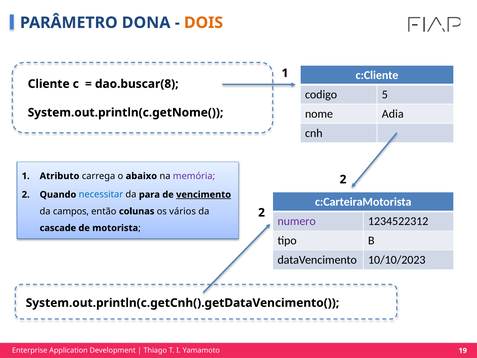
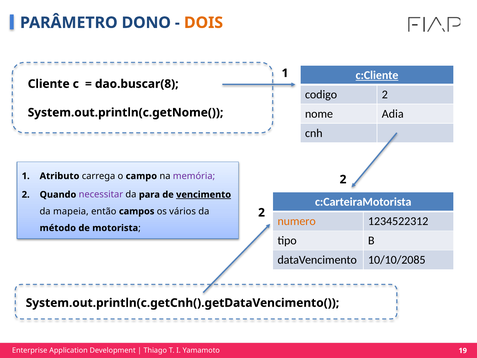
DONA: DONA -> DONO
c:Cliente underline: none -> present
codigo 5: 5 -> 2
abaixo: abaixo -> campo
necessitar colour: blue -> purple
campos: campos -> mapeia
colunas: colunas -> campos
numero colour: purple -> orange
cascade: cascade -> método
10/10/2023: 10/10/2023 -> 10/10/2085
